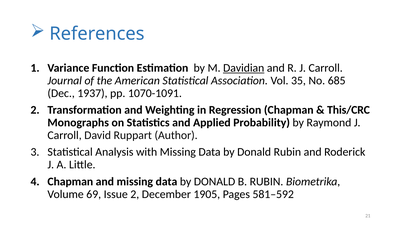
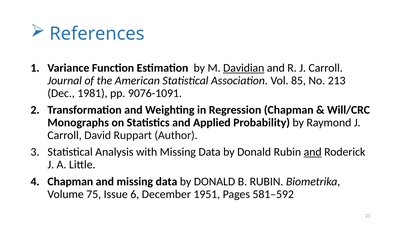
35: 35 -> 85
685: 685 -> 213
1937: 1937 -> 1981
1070-1091: 1070-1091 -> 9076-1091
This/CRC: This/CRC -> Will/CRC
and at (313, 152) underline: none -> present
69: 69 -> 75
Issue 2: 2 -> 6
1905: 1905 -> 1951
